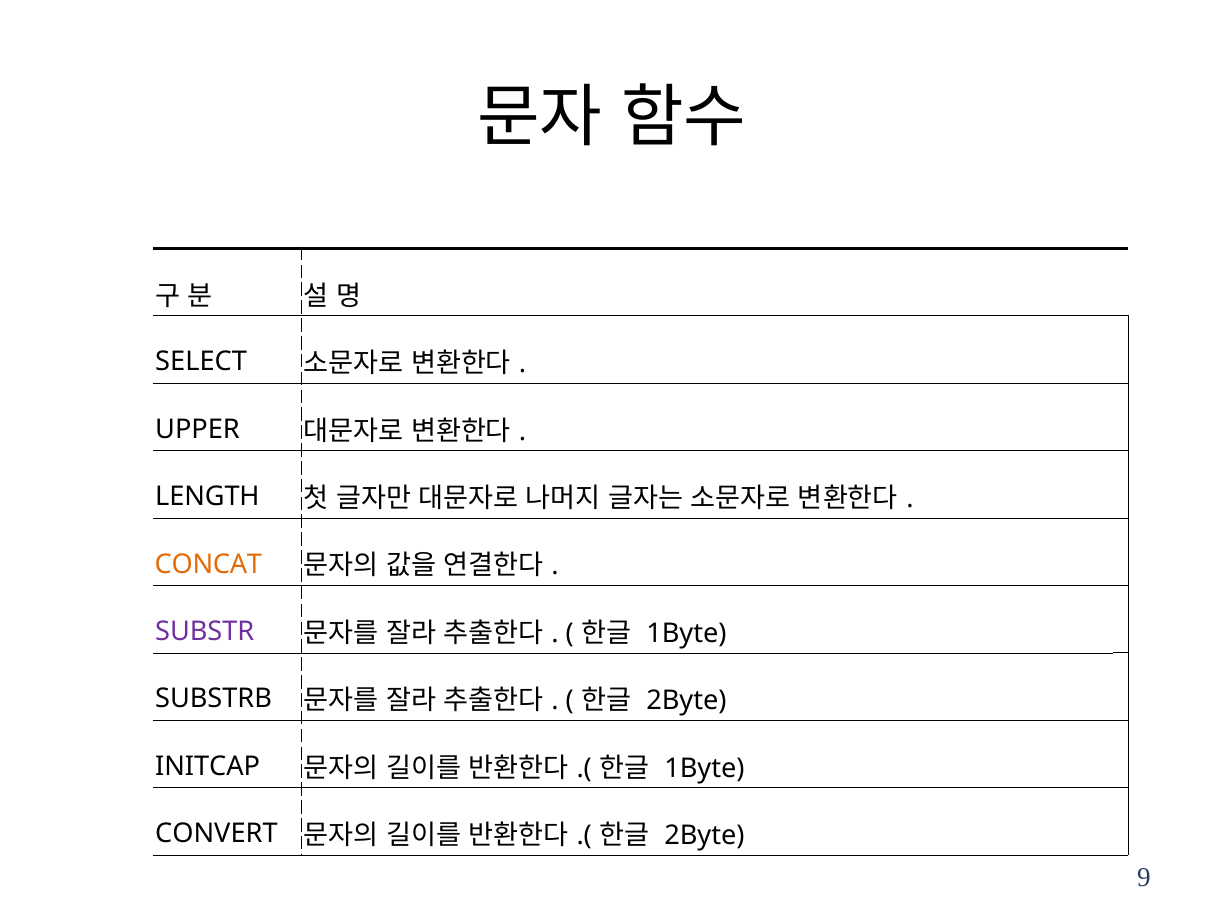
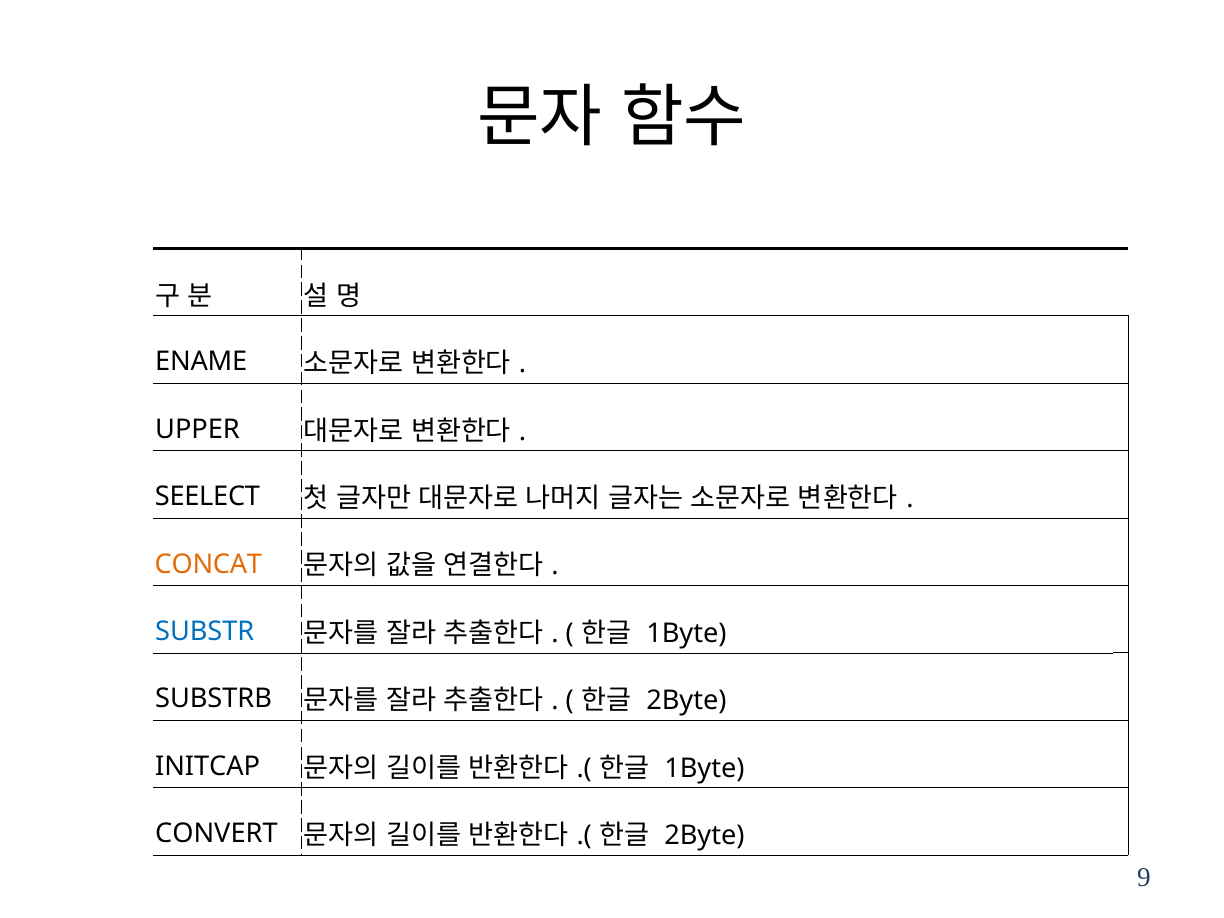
SELECT: SELECT -> ENAME
LENGTH: LENGTH -> SEELECT
SUBSTR colour: purple -> blue
